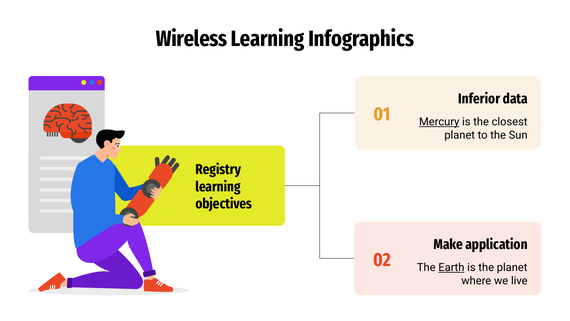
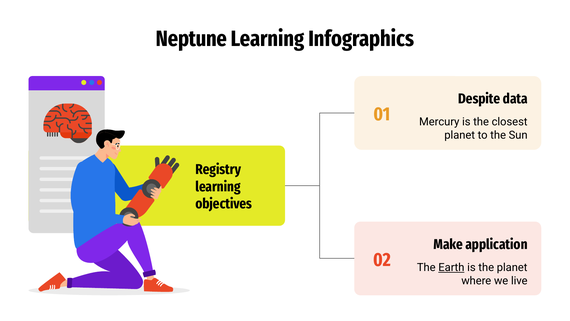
Wireless: Wireless -> Neptune
Inferior: Inferior -> Despite
Mercury underline: present -> none
